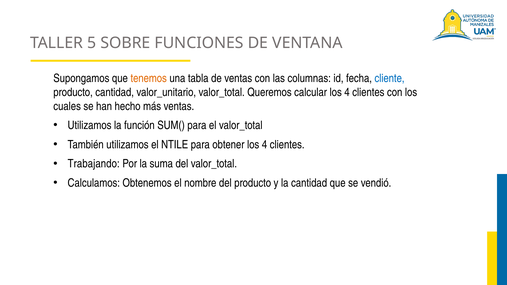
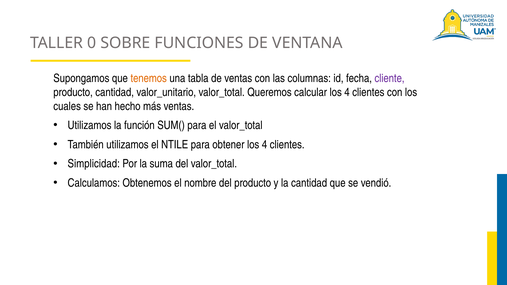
5: 5 -> 0
cliente colour: blue -> purple
Trabajando: Trabajando -> Simplicidad
